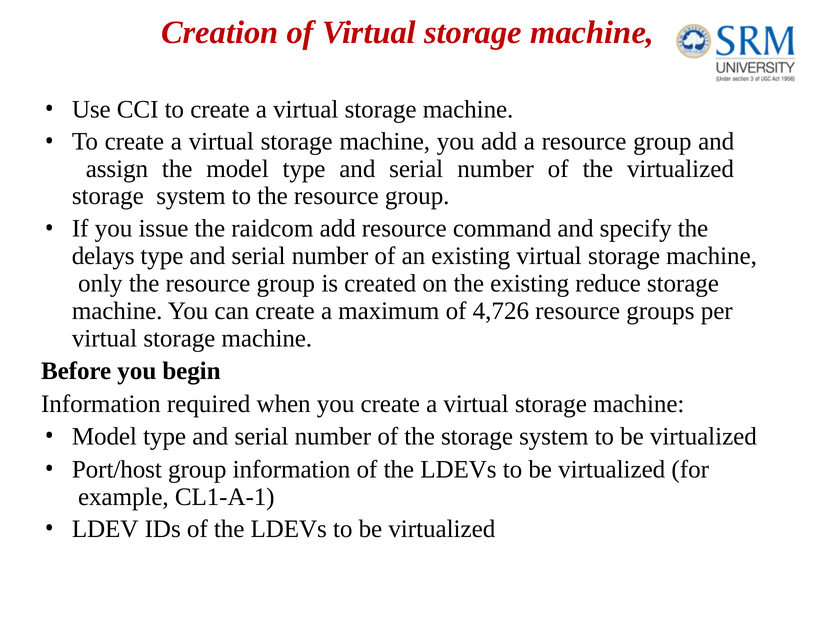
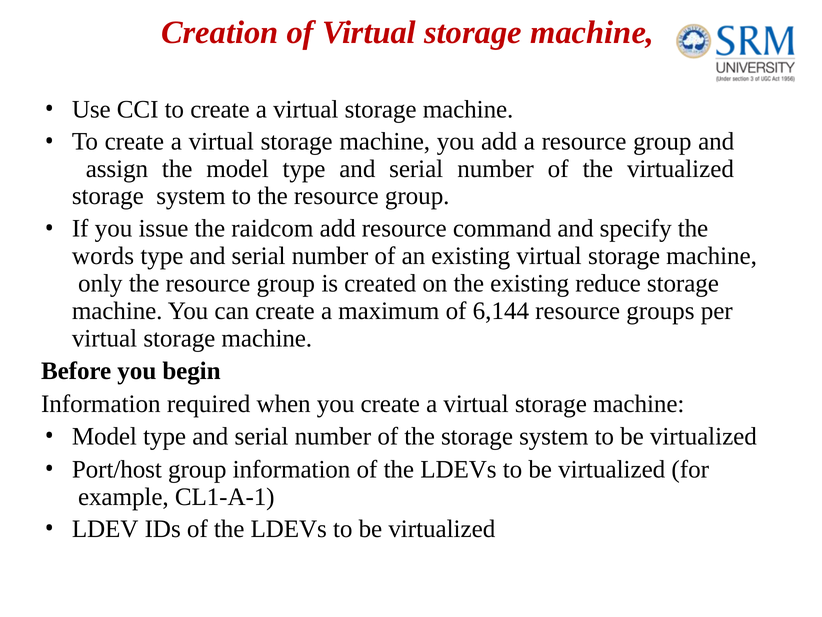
delays: delays -> words
4,726: 4,726 -> 6,144
